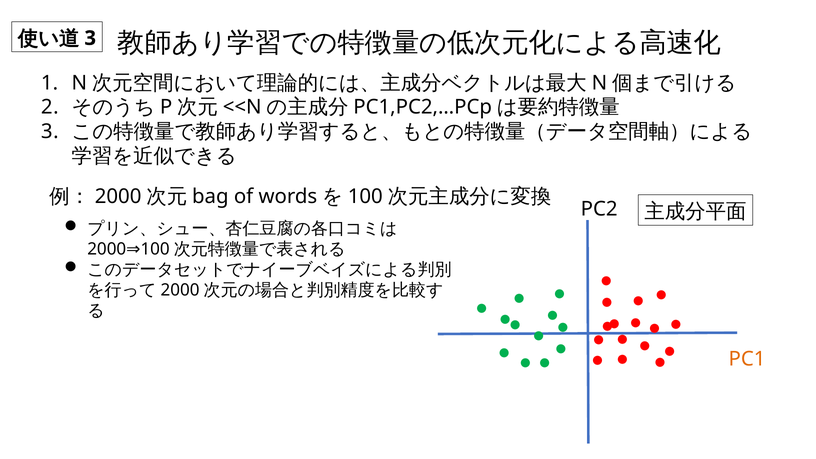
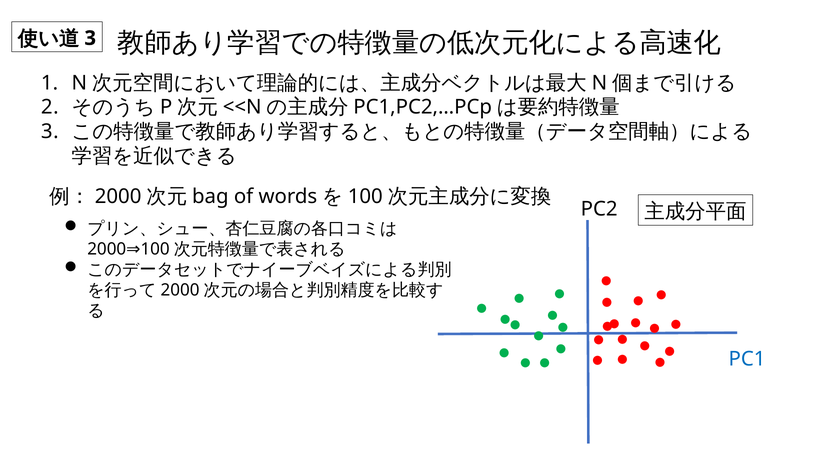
PC1 colour: orange -> blue
